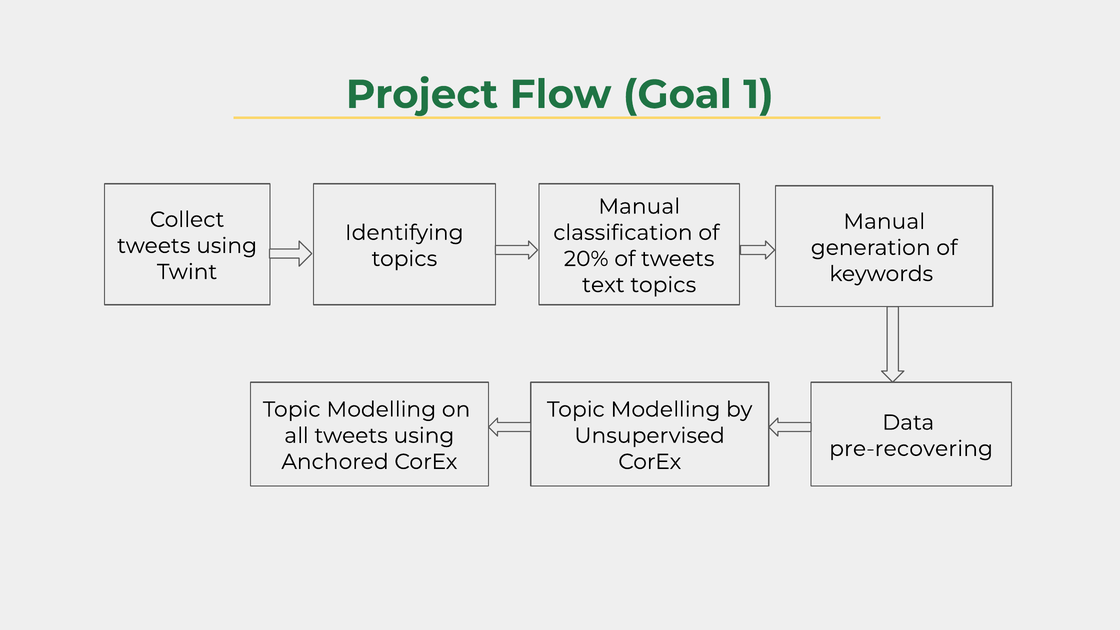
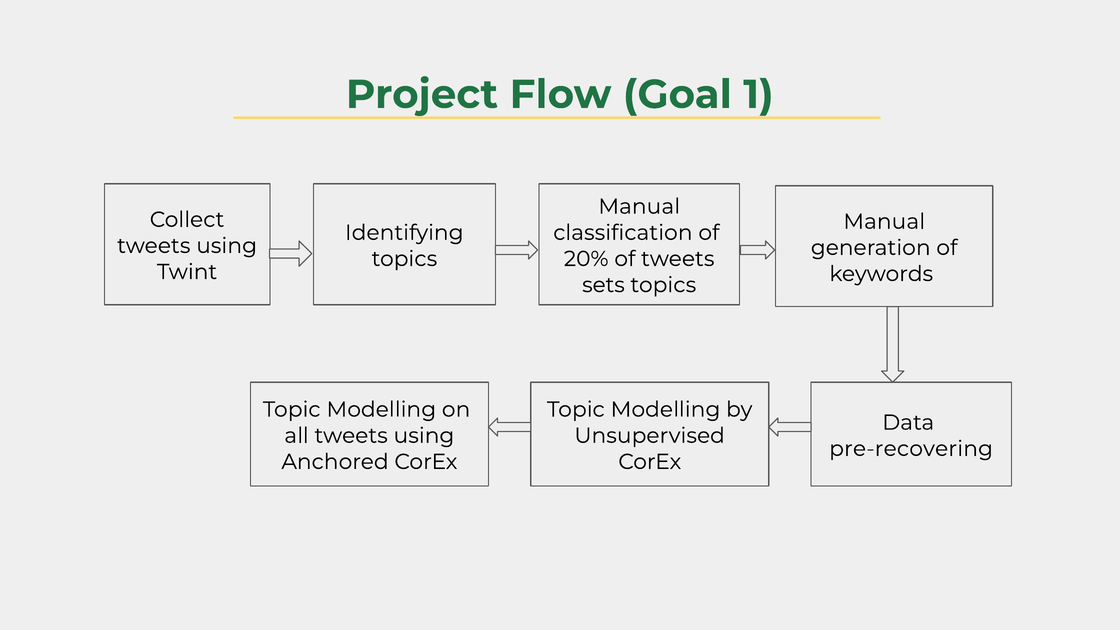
text: text -> sets
